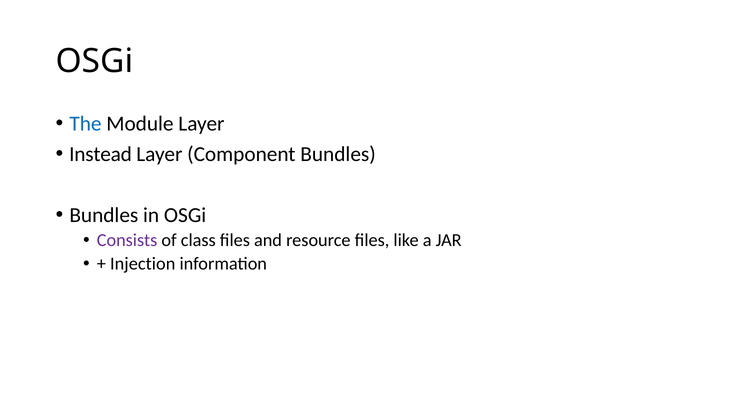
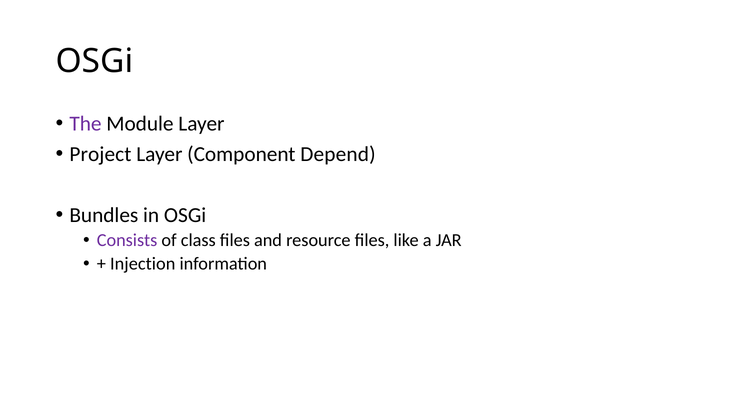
The colour: blue -> purple
Instead: Instead -> Project
Component Bundles: Bundles -> Depend
